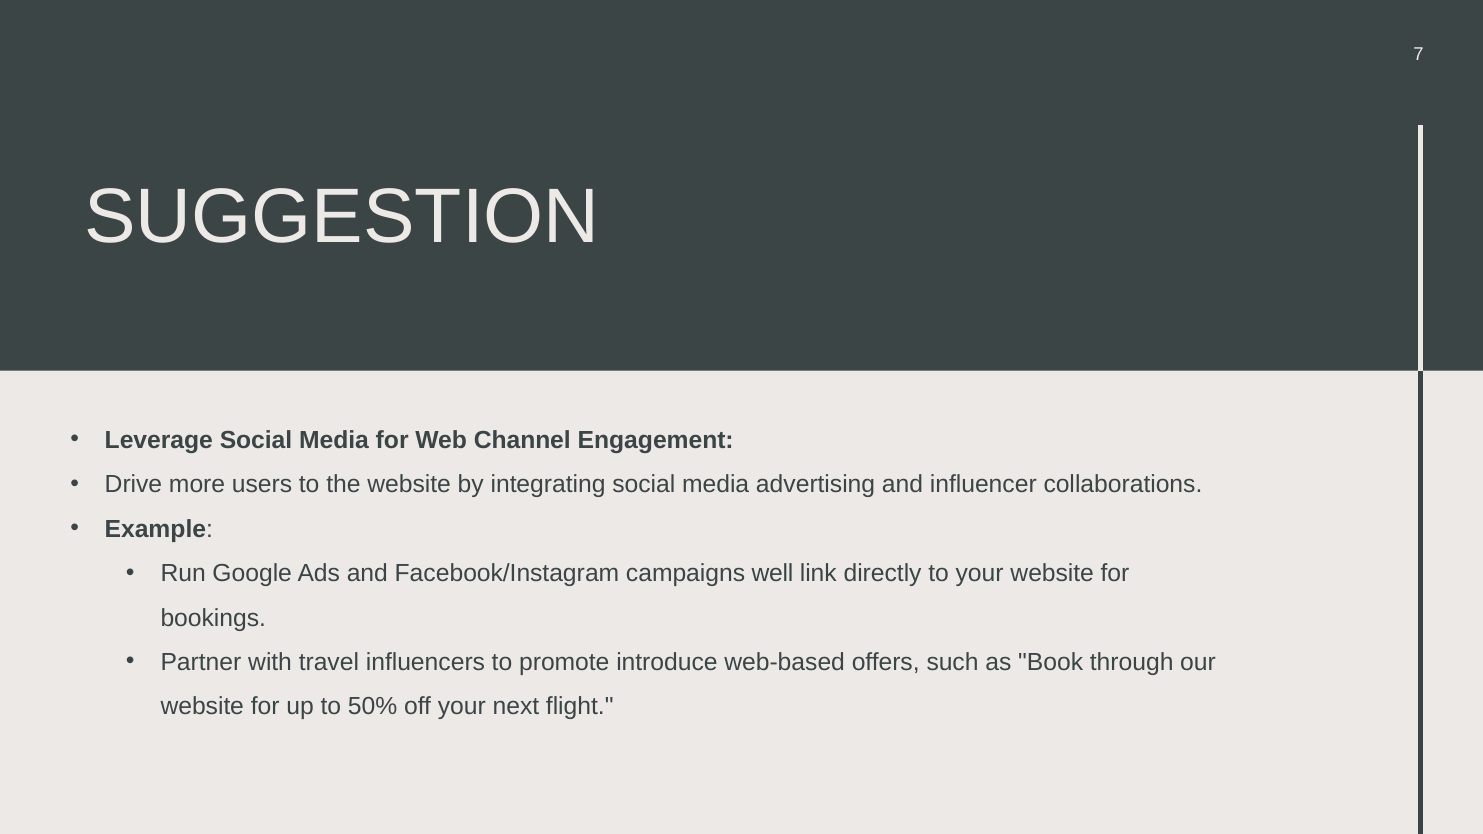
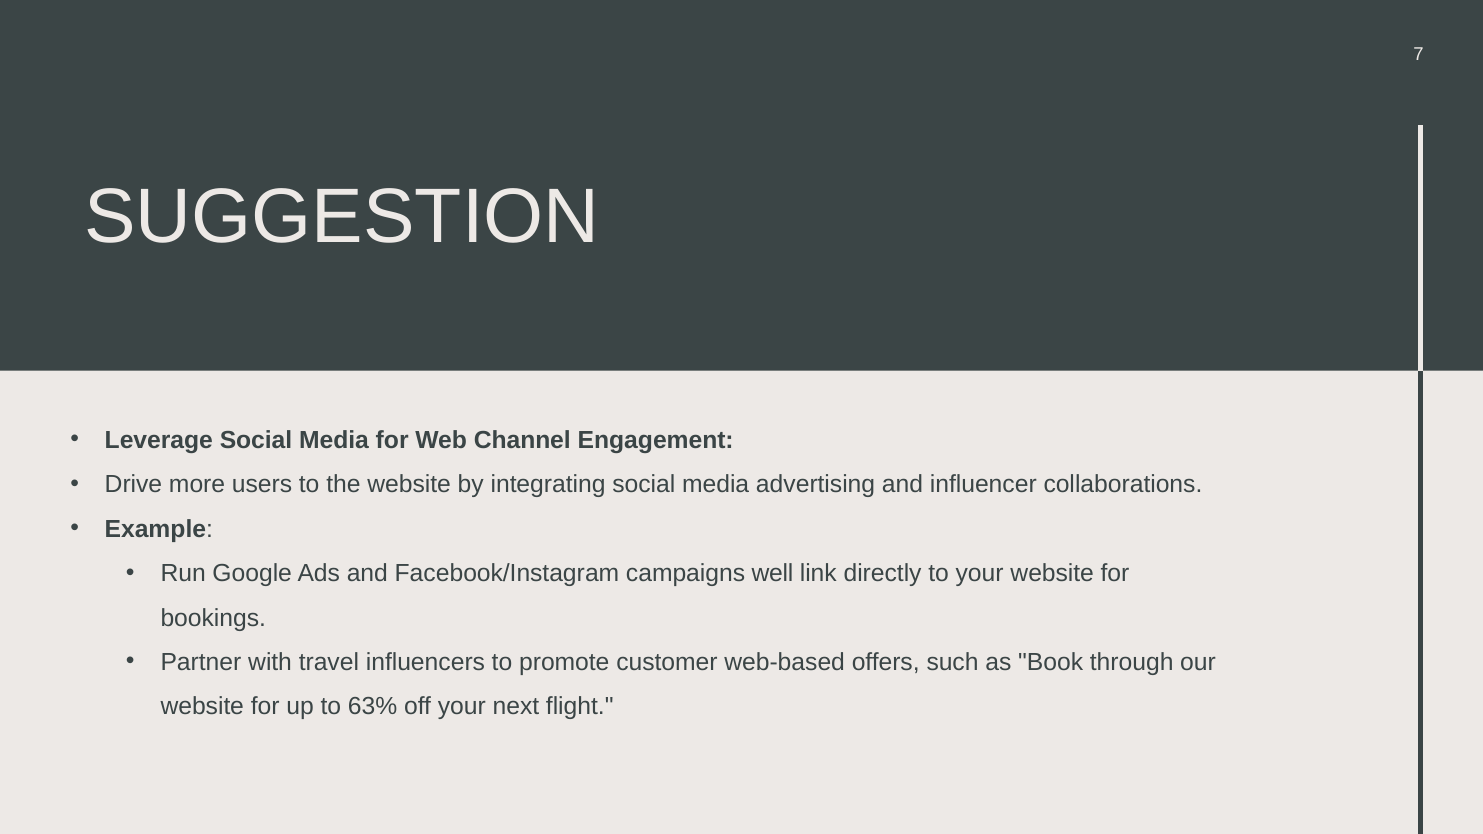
introduce: introduce -> customer
50%: 50% -> 63%
